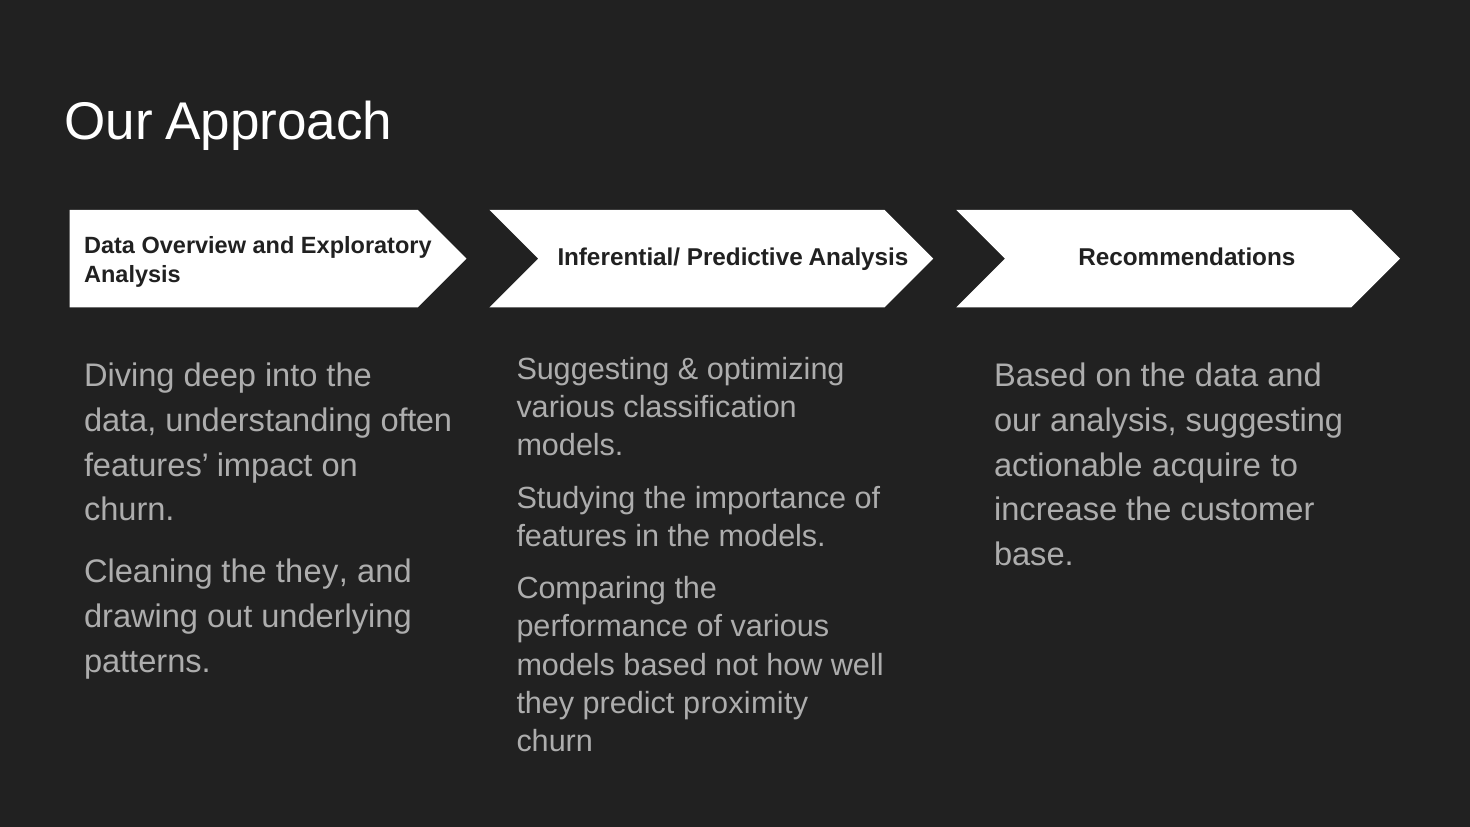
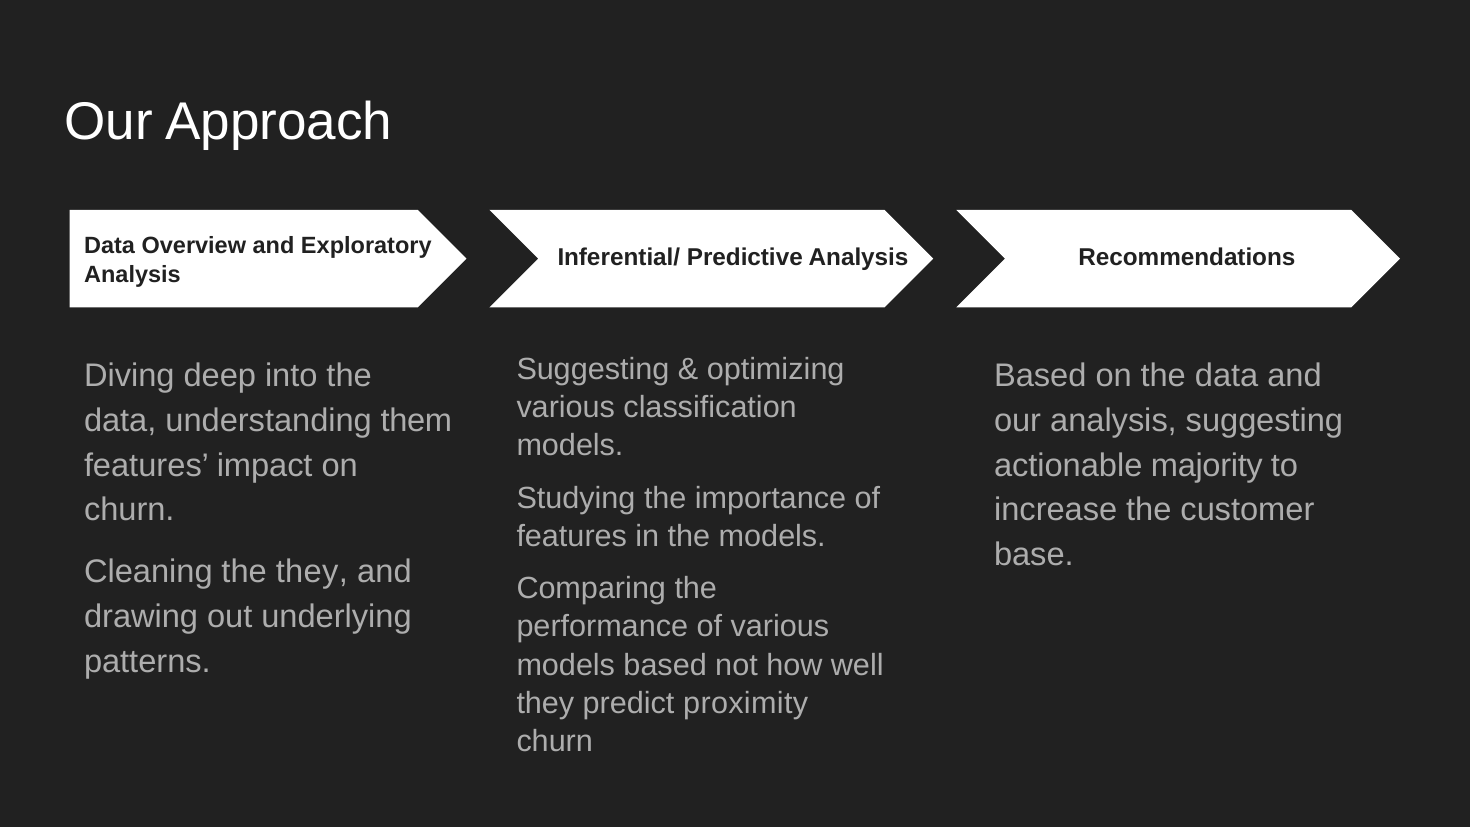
often: often -> them
acquire: acquire -> majority
